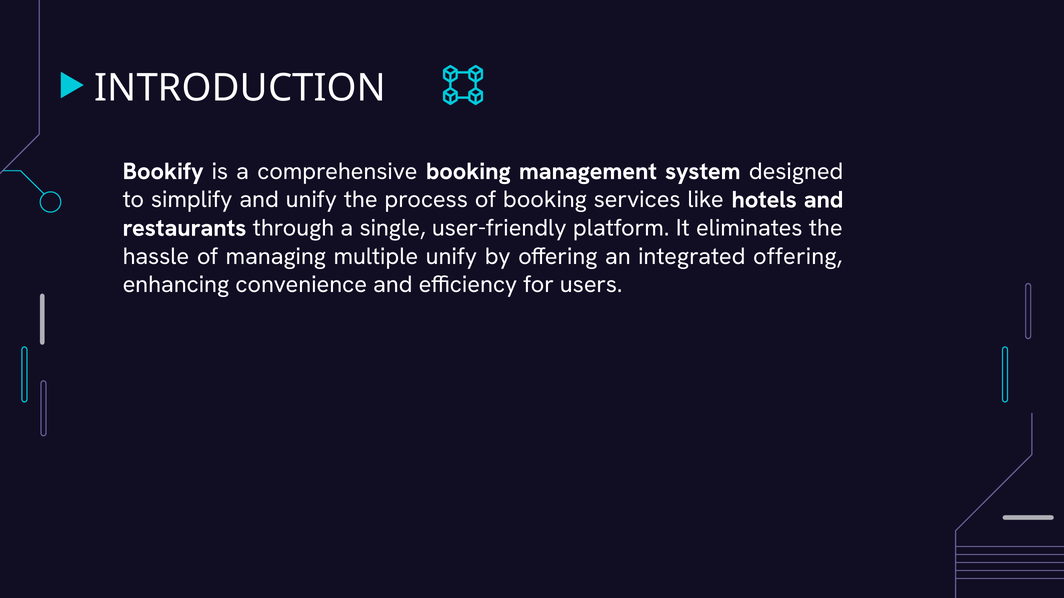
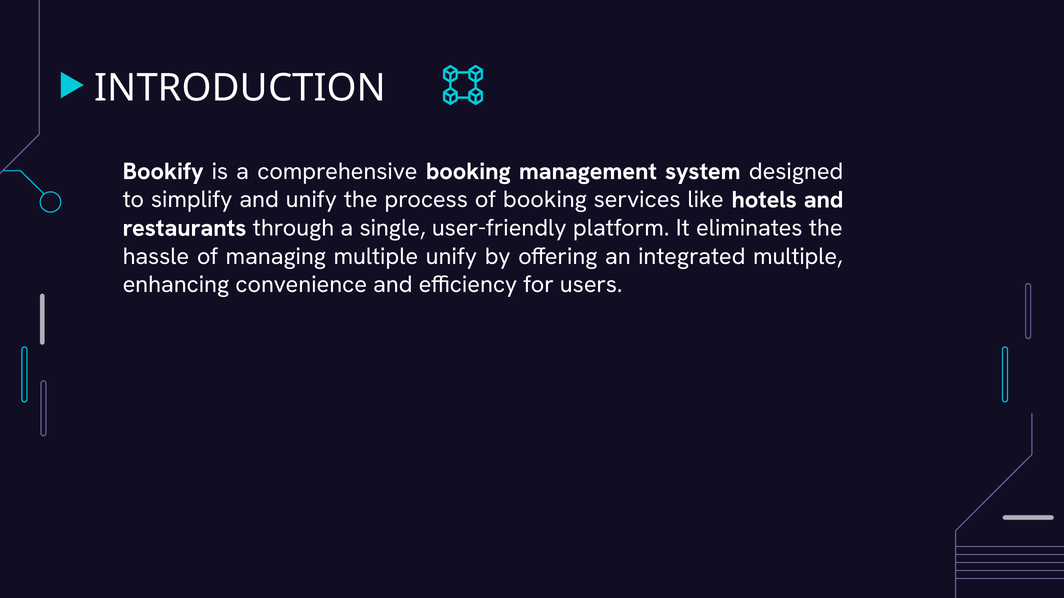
integrated offering: offering -> multiple
